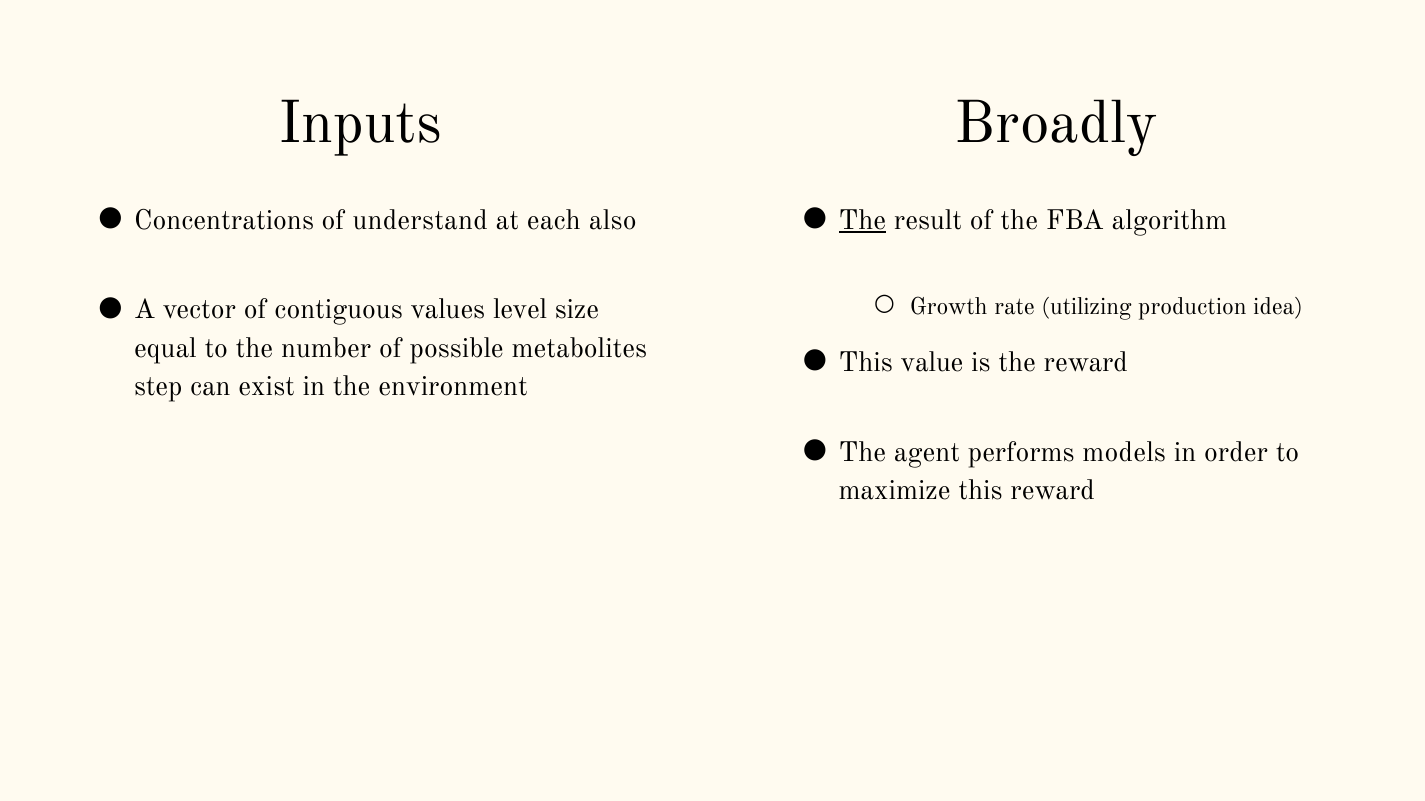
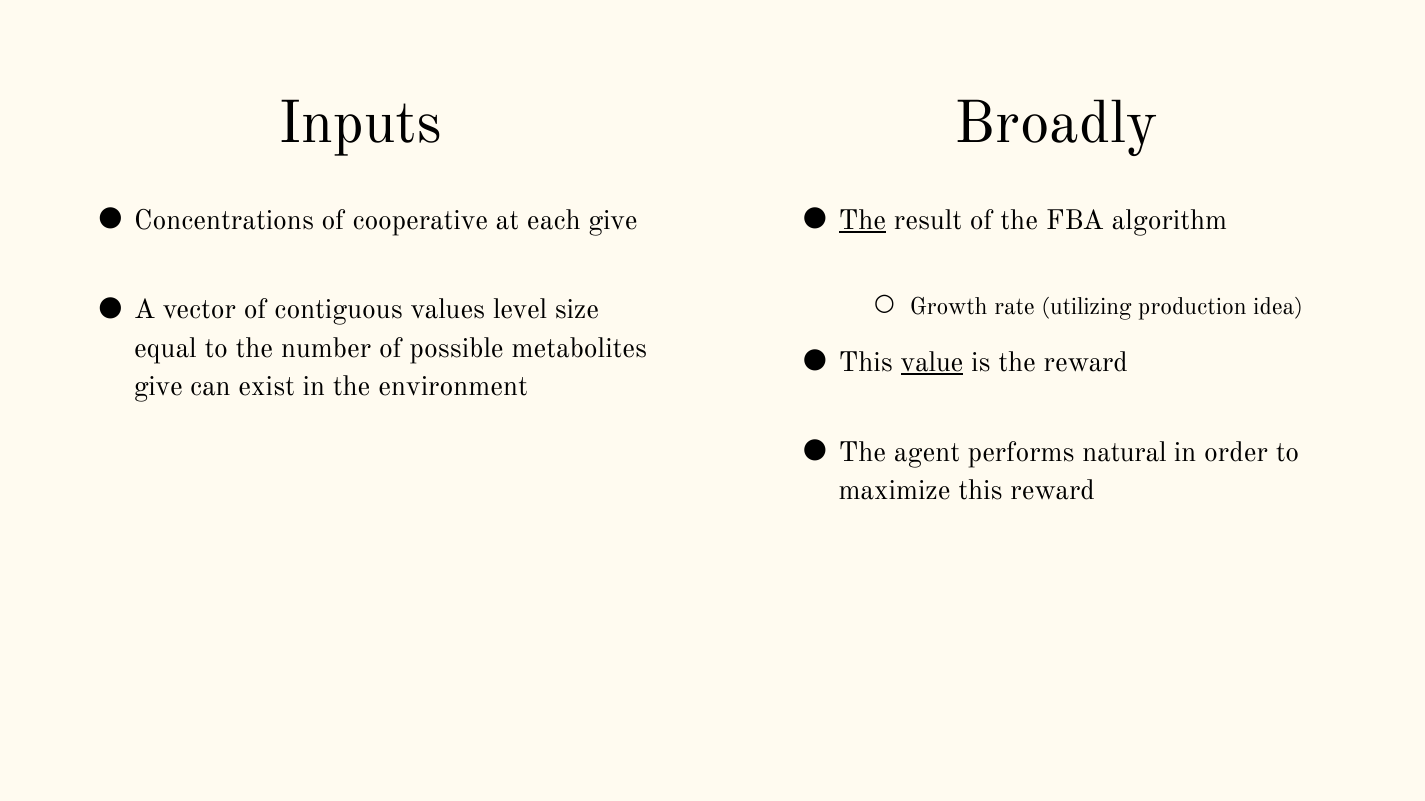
understand: understand -> cooperative
each also: also -> give
value underline: none -> present
step at (158, 386): step -> give
models: models -> natural
